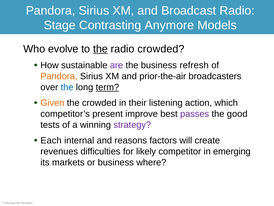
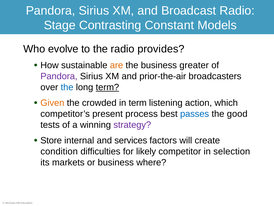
Anymore: Anymore -> Constant
the at (100, 49) underline: present -> none
radio crowded: crowded -> provides
are colour: purple -> orange
refresh: refresh -> greater
Pandora at (59, 76) colour: orange -> purple
in their: their -> term
improve: improve -> process
passes colour: purple -> blue
Each: Each -> Store
reasons: reasons -> services
revenues: revenues -> condition
emerging: emerging -> selection
